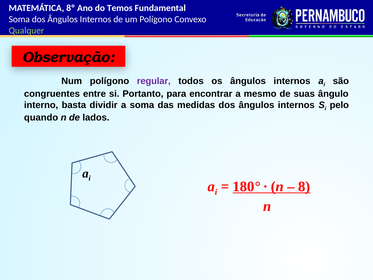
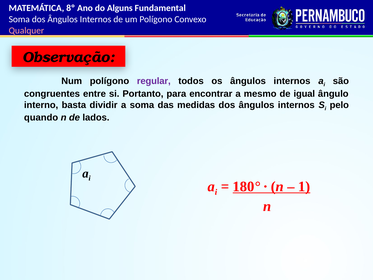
Temos: Temos -> Alguns
Qualquer colour: light green -> pink
suas: suas -> igual
8: 8 -> 1
